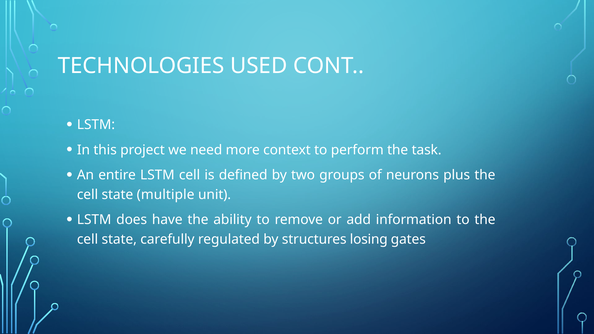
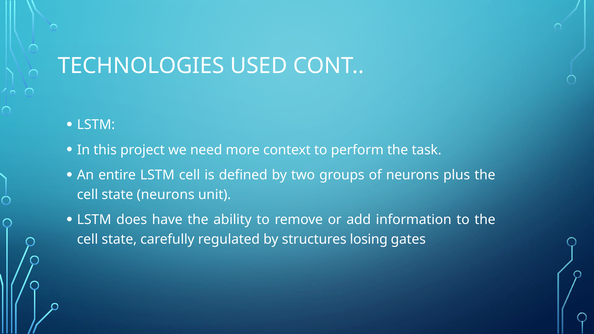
state multiple: multiple -> neurons
